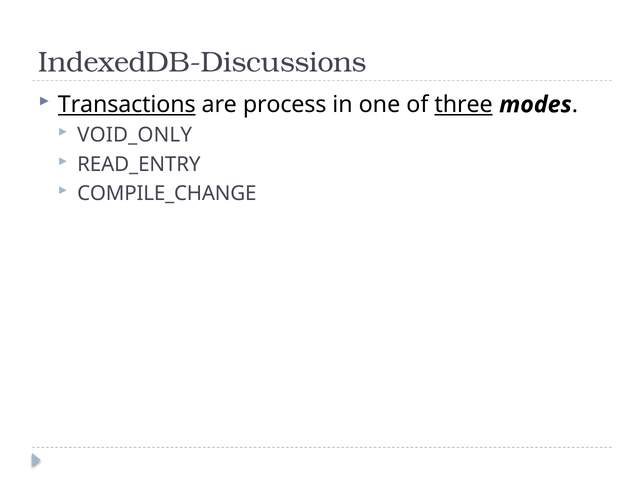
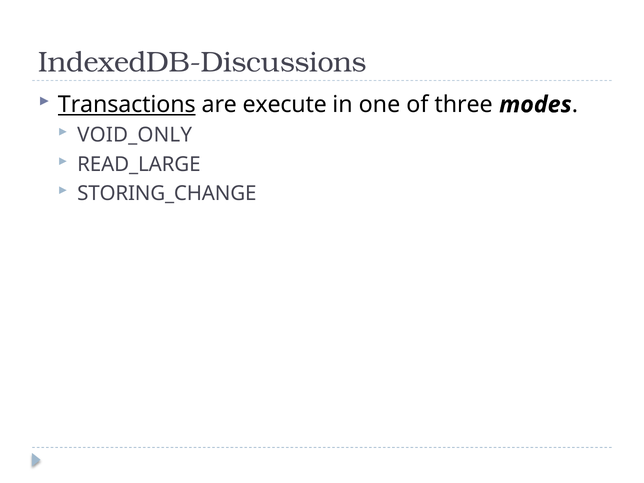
process: process -> execute
three underline: present -> none
READ_ENTRY: READ_ENTRY -> READ_LARGE
COMPILE_CHANGE: COMPILE_CHANGE -> STORING_CHANGE
